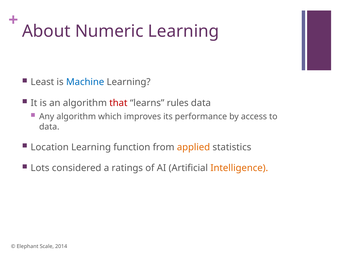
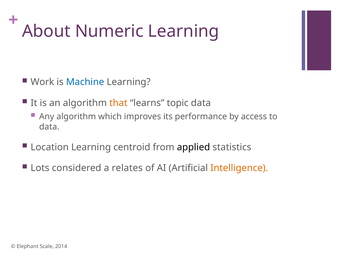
Least: Least -> Work
that colour: red -> orange
rules: rules -> topic
function: function -> centroid
applied colour: orange -> black
ratings: ratings -> relates
